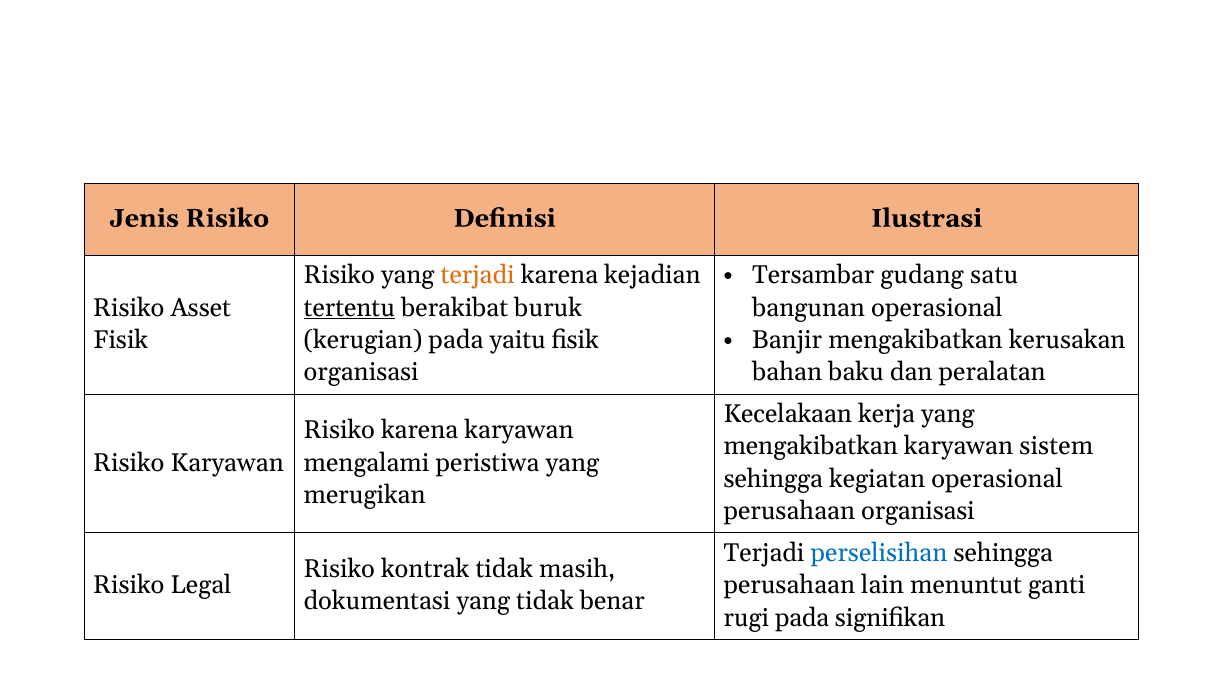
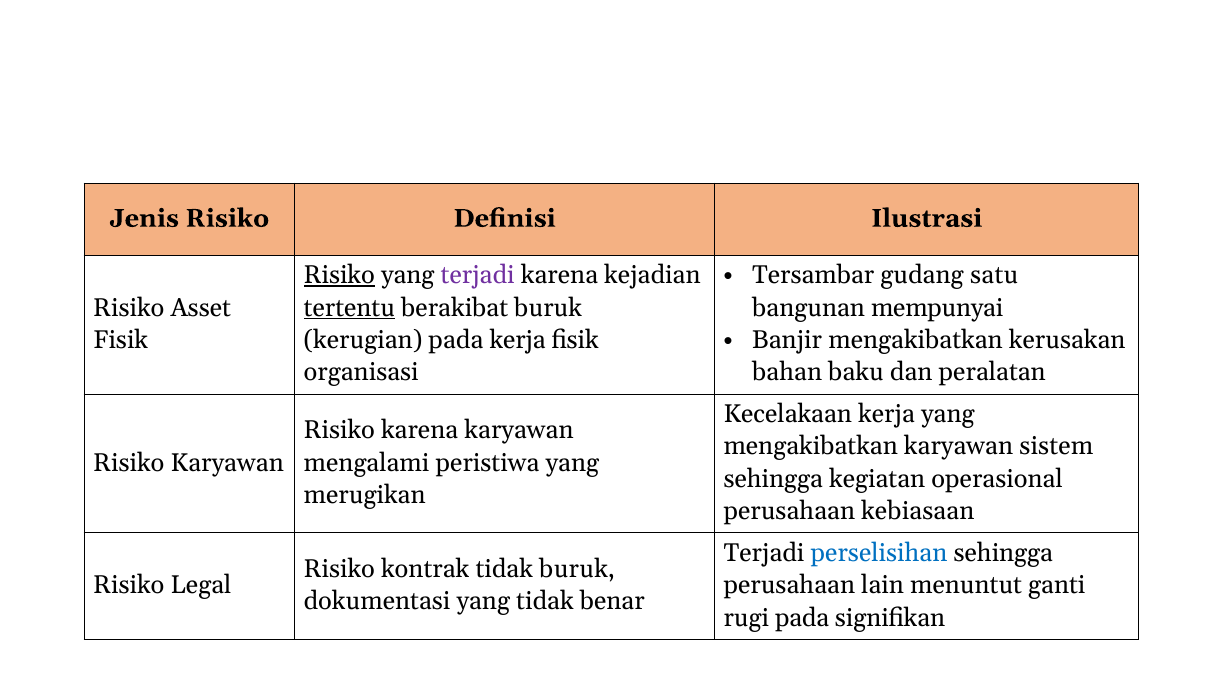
Risiko at (339, 275) underline: none -> present
terjadi at (478, 275) colour: orange -> purple
bangunan operasional: operasional -> mempunyai
pada yaitu: yaitu -> kerja
perusahaan organisasi: organisasi -> kebiasaan
tidak masih: masih -> buruk
